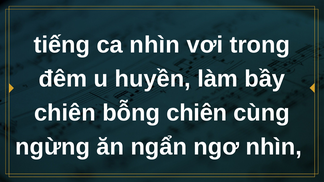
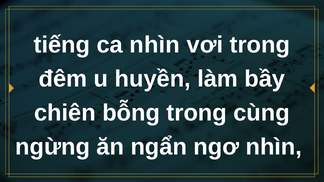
bỗng chiên: chiên -> trong
